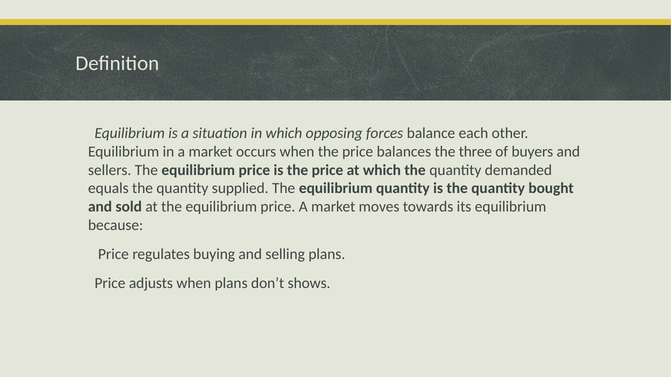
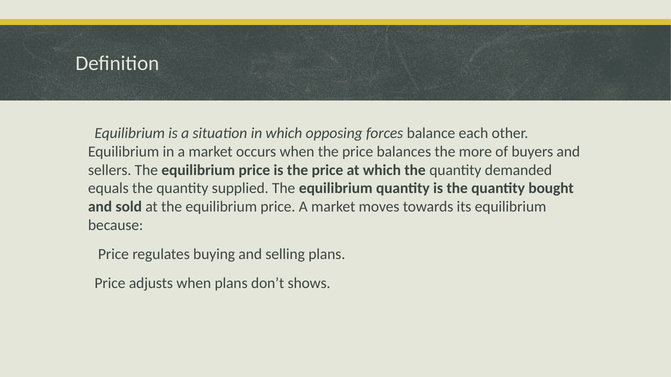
three: three -> more
